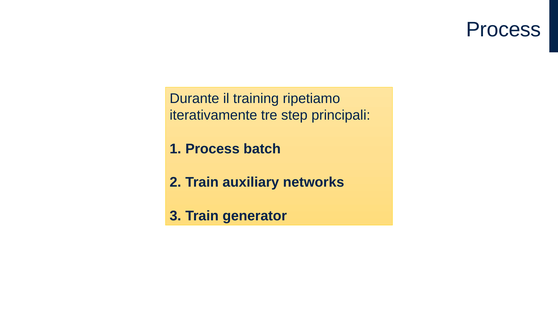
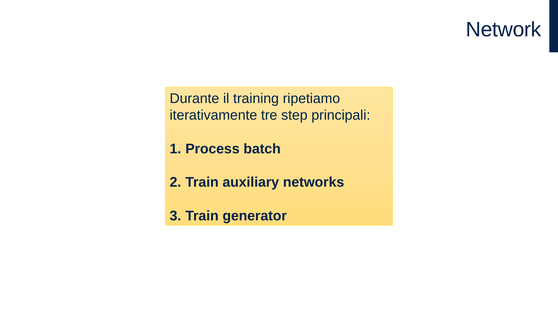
Process at (504, 30): Process -> Network
